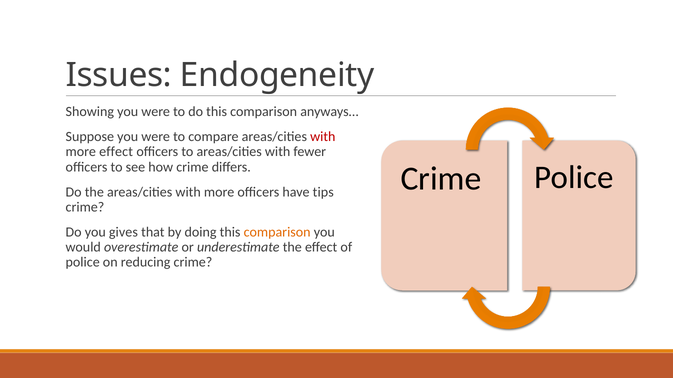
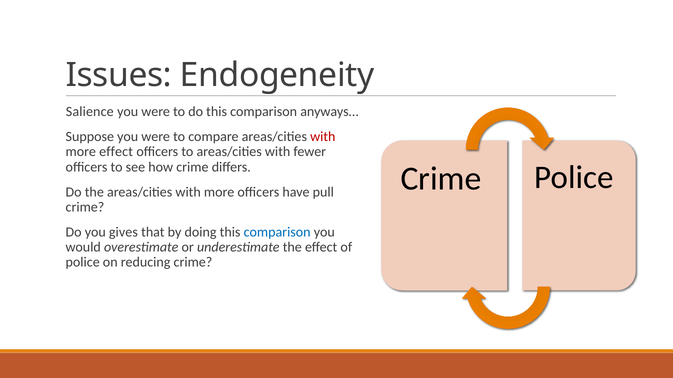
Showing: Showing -> Salience
tips: tips -> pull
comparison at (277, 232) colour: orange -> blue
